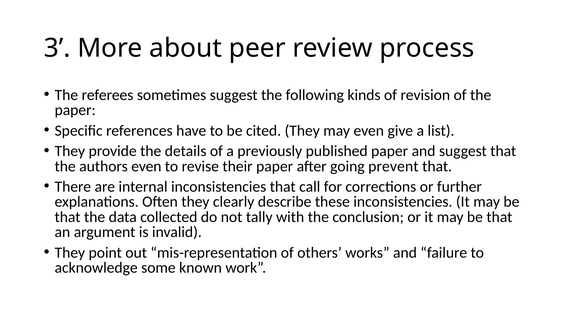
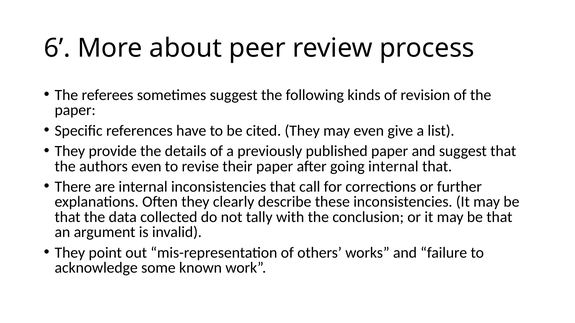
3: 3 -> 6
going prevent: prevent -> internal
